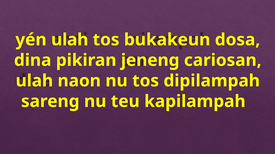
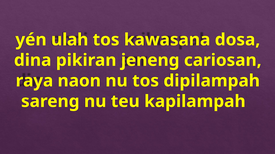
bukakeun: bukakeun -> kawasana
ulah at (34, 81): ulah -> raya
